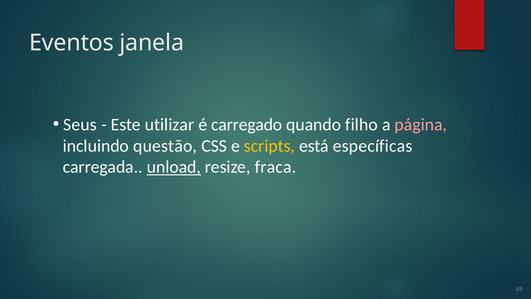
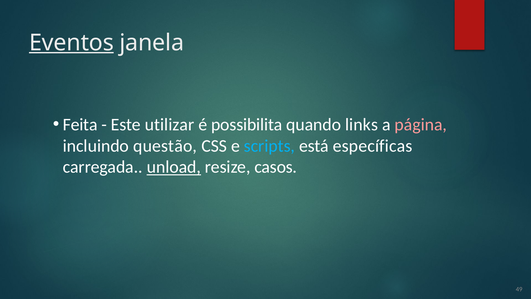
Eventos underline: none -> present
Seus: Seus -> Feita
carregado: carregado -> possibilita
filho: filho -> links
scripts colour: yellow -> light blue
fraca: fraca -> casos
